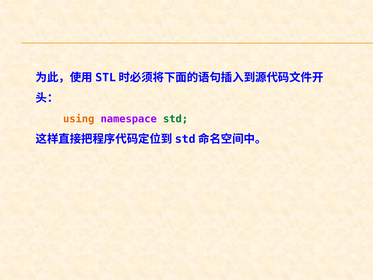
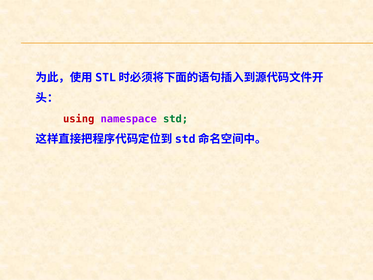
using colour: orange -> red
